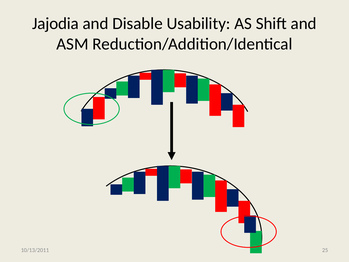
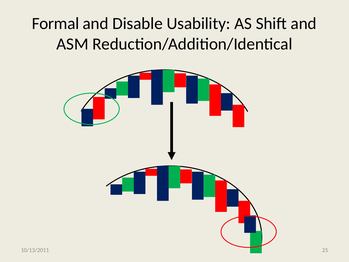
Jajodia: Jajodia -> Formal
